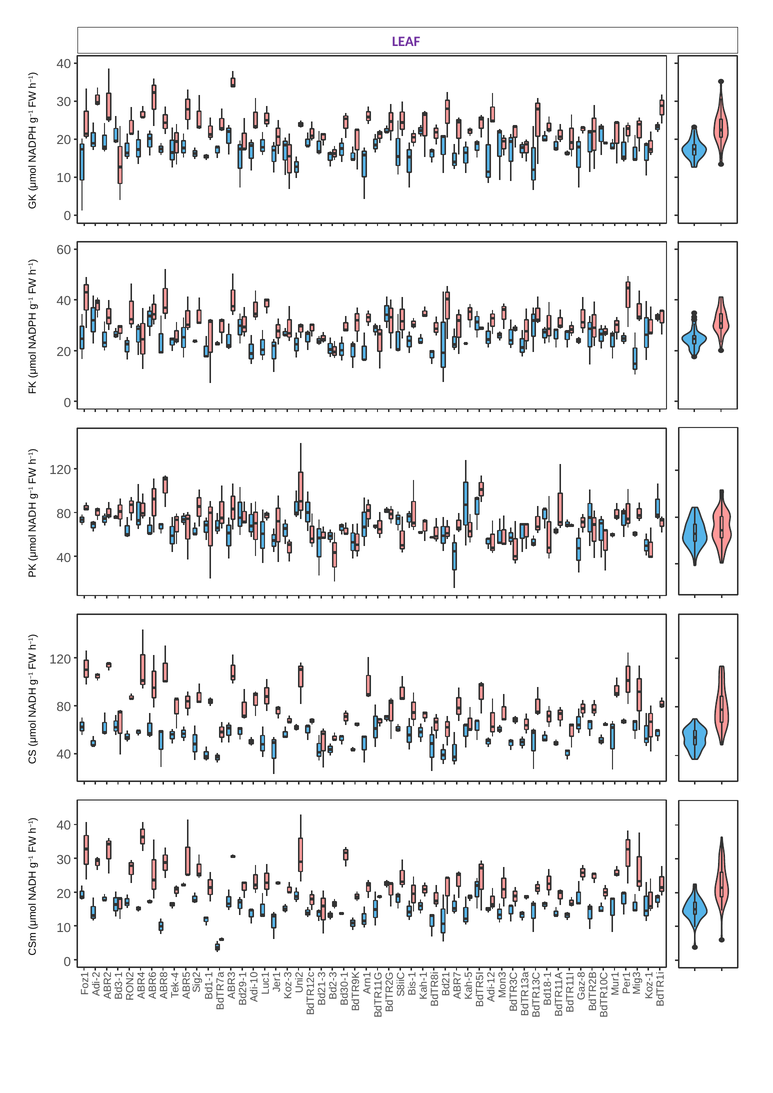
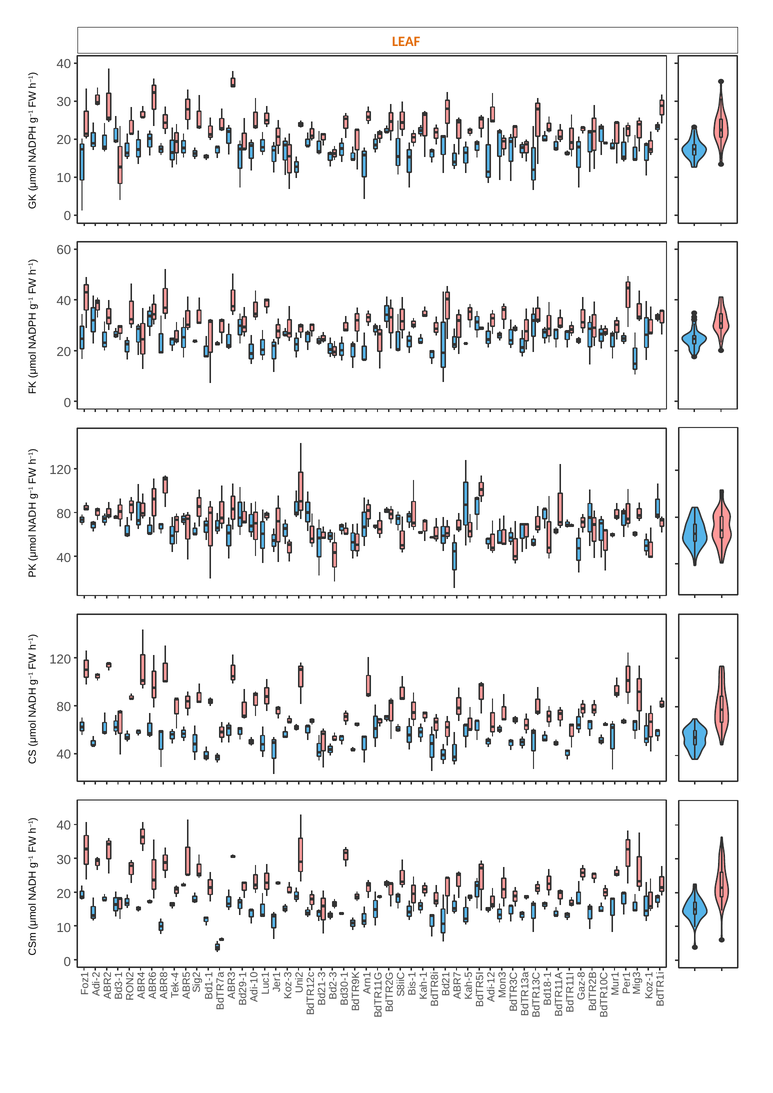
LEAF colour: purple -> orange
